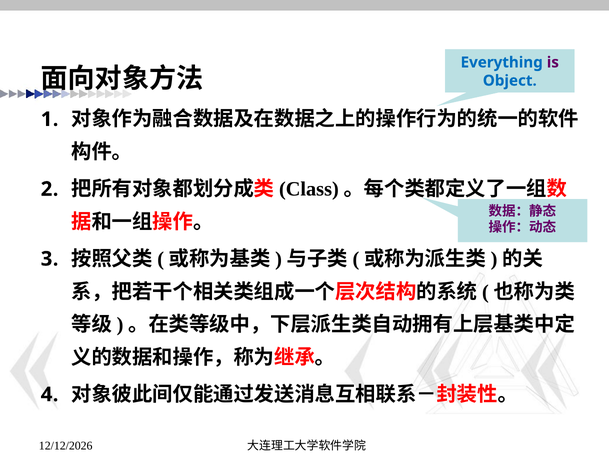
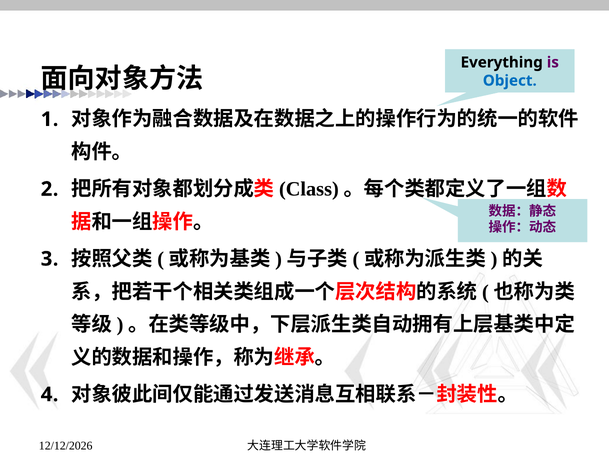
Everything colour: blue -> black
